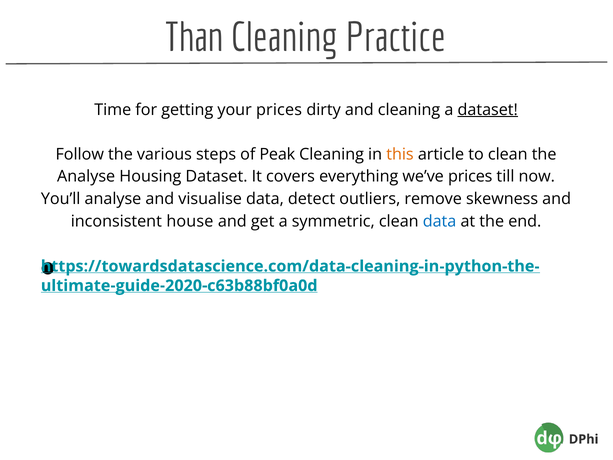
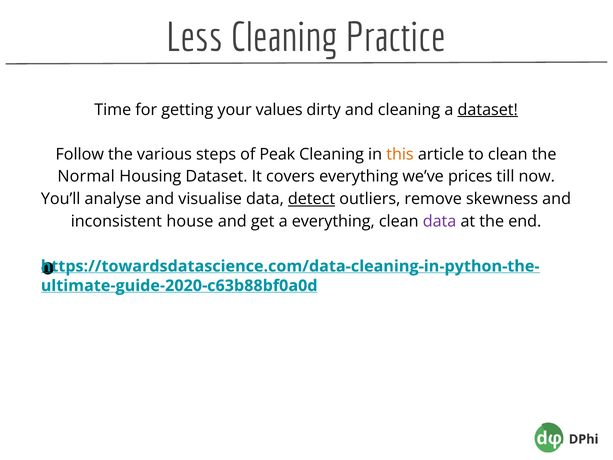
Than: Than -> Less
your prices: prices -> values
Analyse at (86, 177): Analyse -> Normal
detect underline: none -> present
a symmetric: symmetric -> everything
data at (440, 221) colour: blue -> purple
